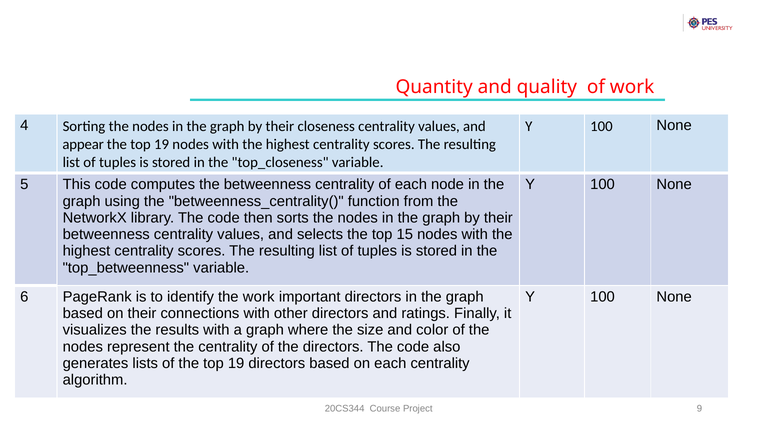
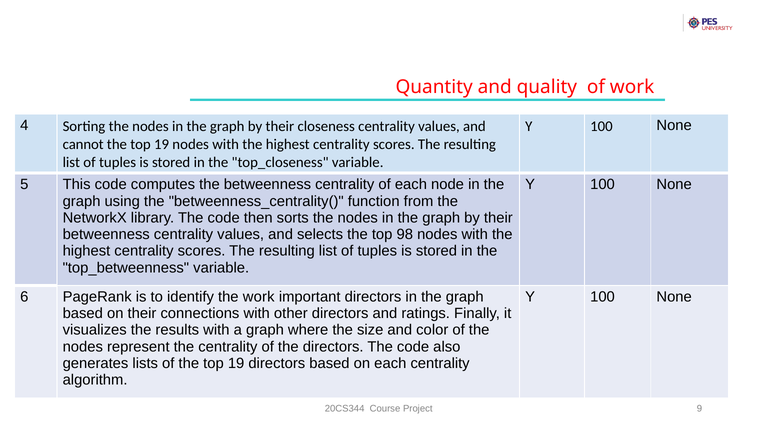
appear: appear -> cannot
15: 15 -> 98
